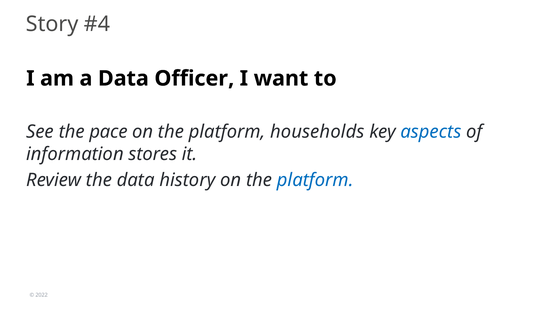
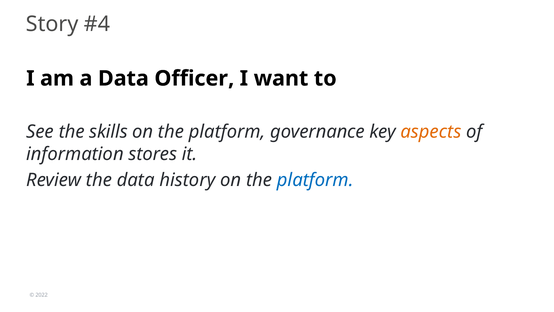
pace: pace -> skills
households: households -> governance
aspects colour: blue -> orange
